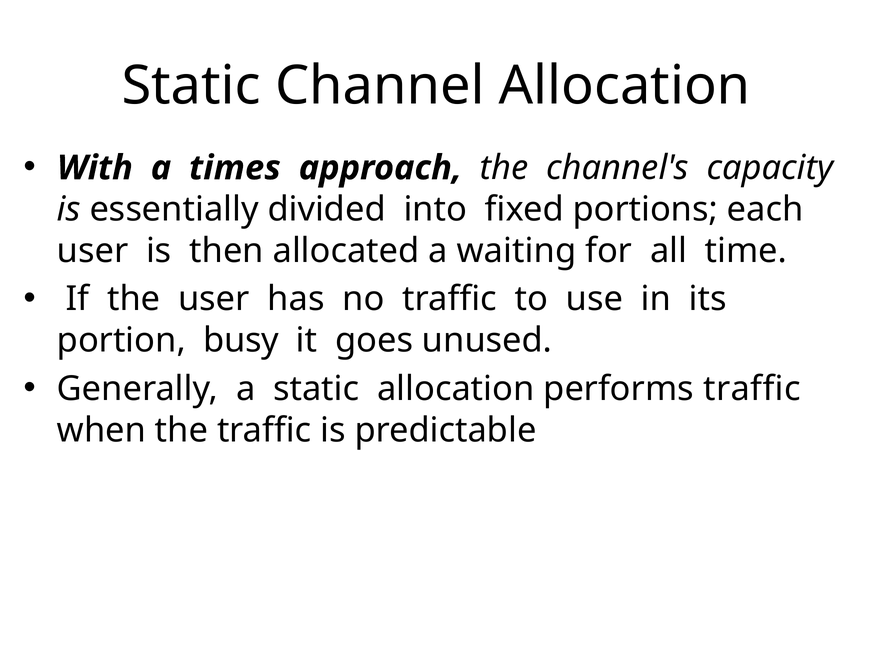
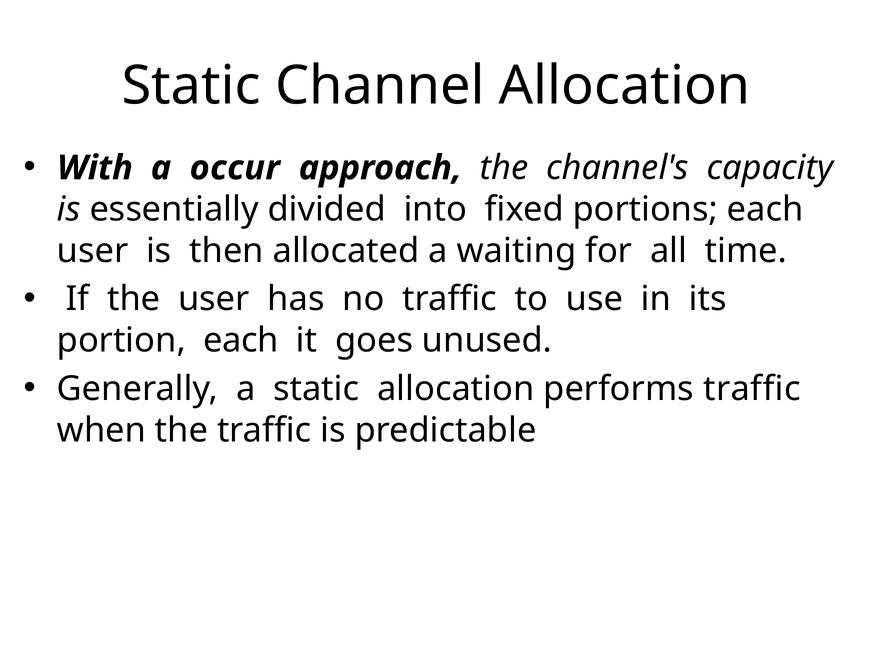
times: times -> occur
portion busy: busy -> each
